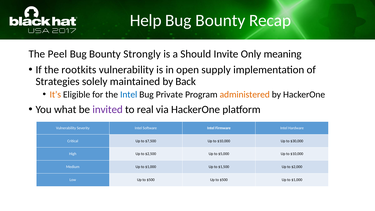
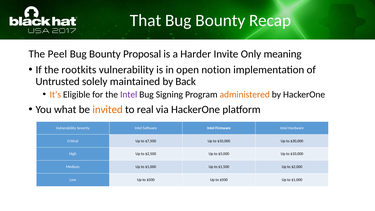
Help: Help -> That
Strongly: Strongly -> Proposal
Should: Should -> Harder
supply: supply -> notion
Strategies: Strategies -> Untrusted
Intel at (129, 95) colour: blue -> purple
Private: Private -> Signing
invited colour: purple -> orange
